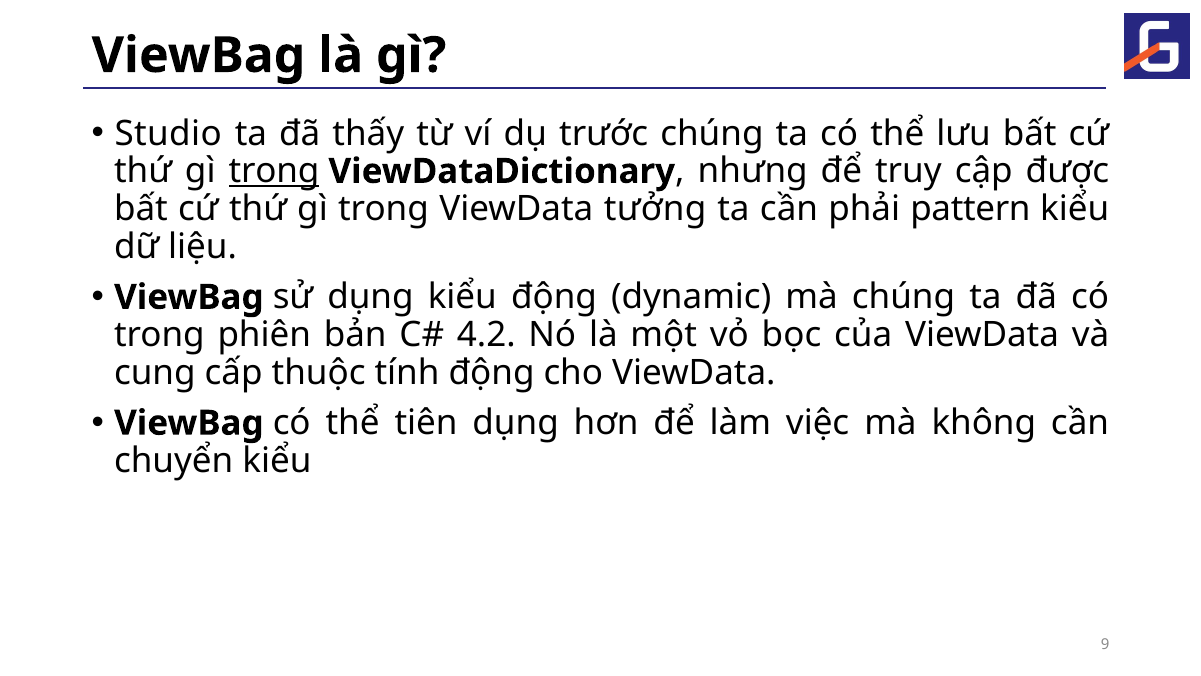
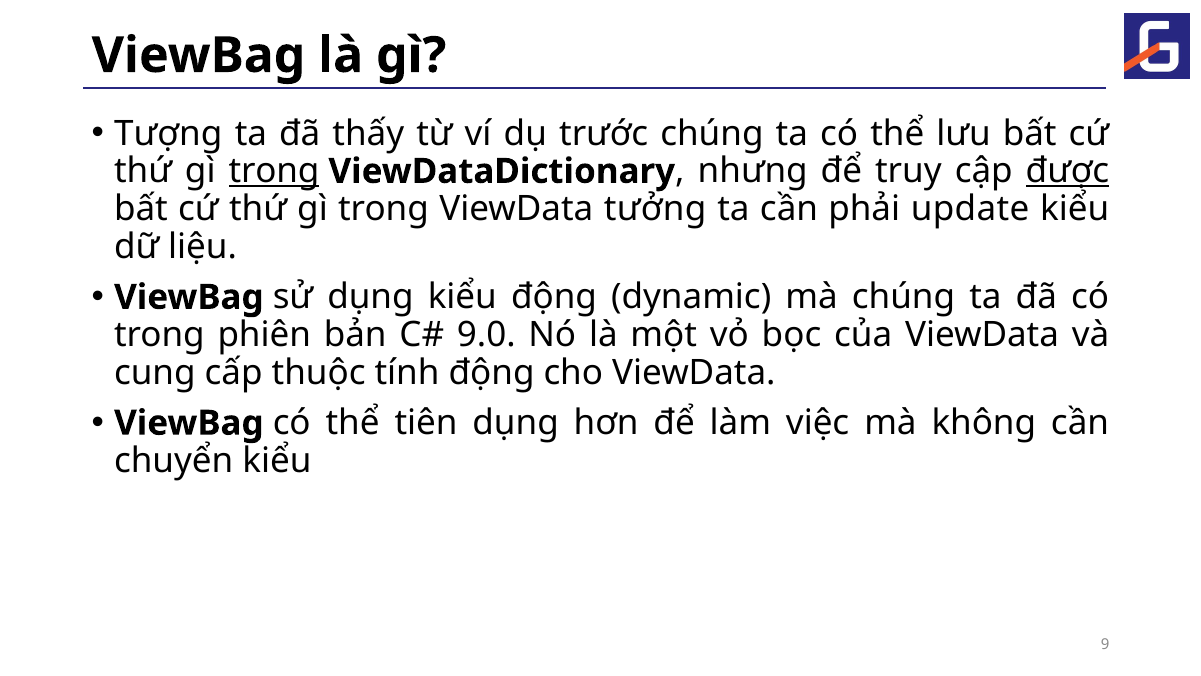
Studio: Studio -> Tượng
được underline: none -> present
pattern: pattern -> update
4.2: 4.2 -> 9.0
